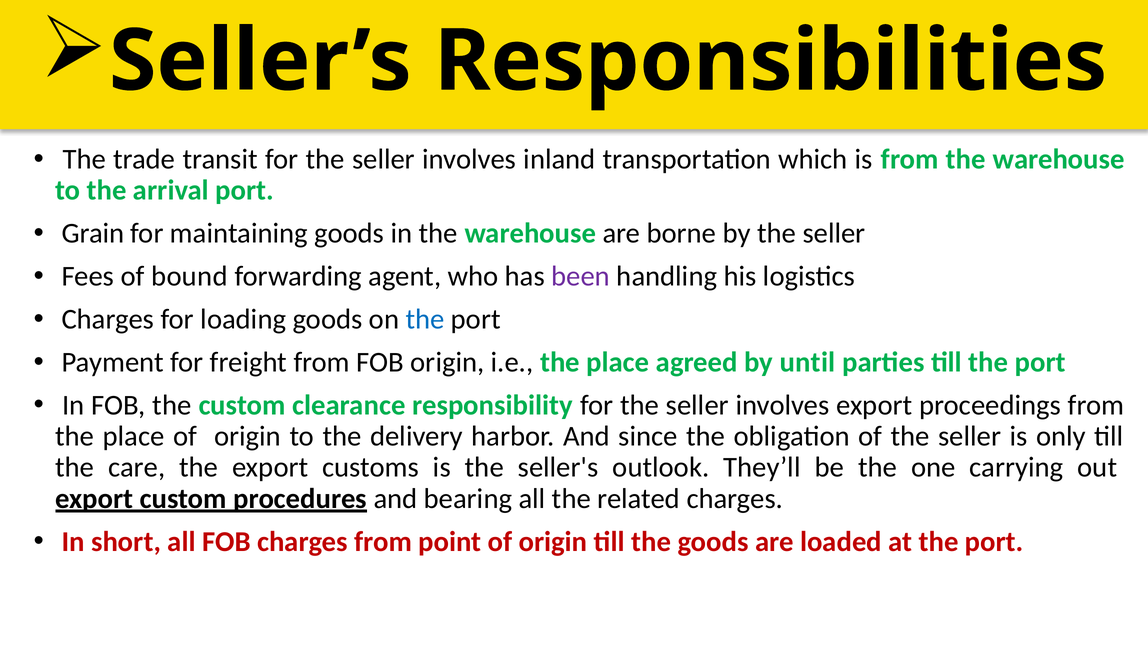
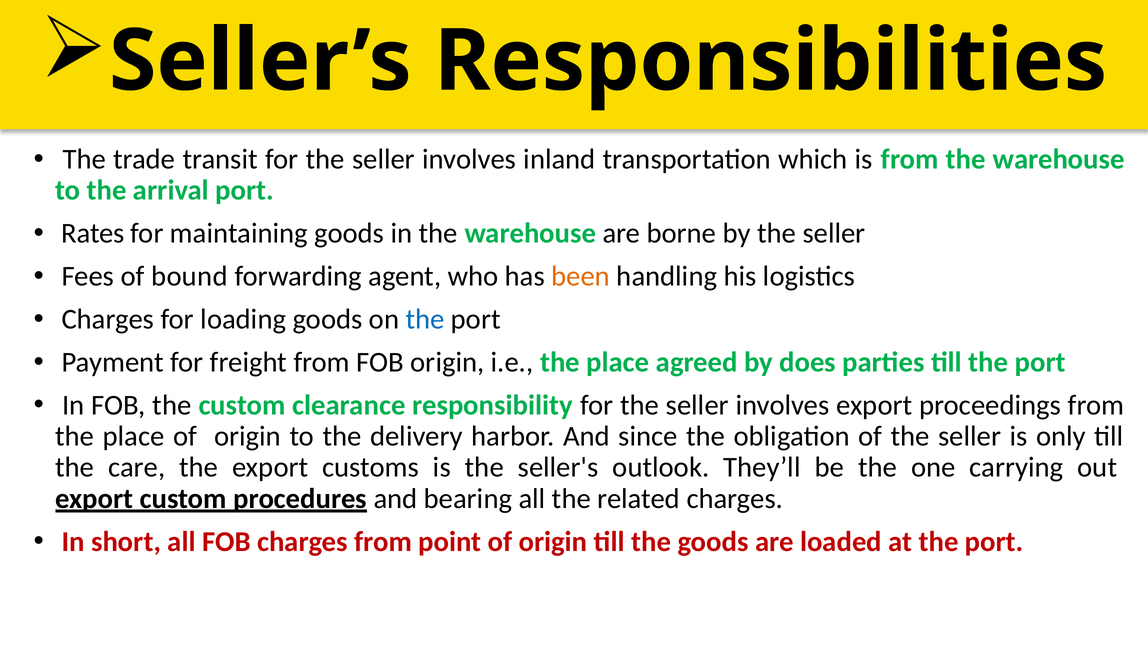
Grain: Grain -> Rates
been colour: purple -> orange
until: until -> does
